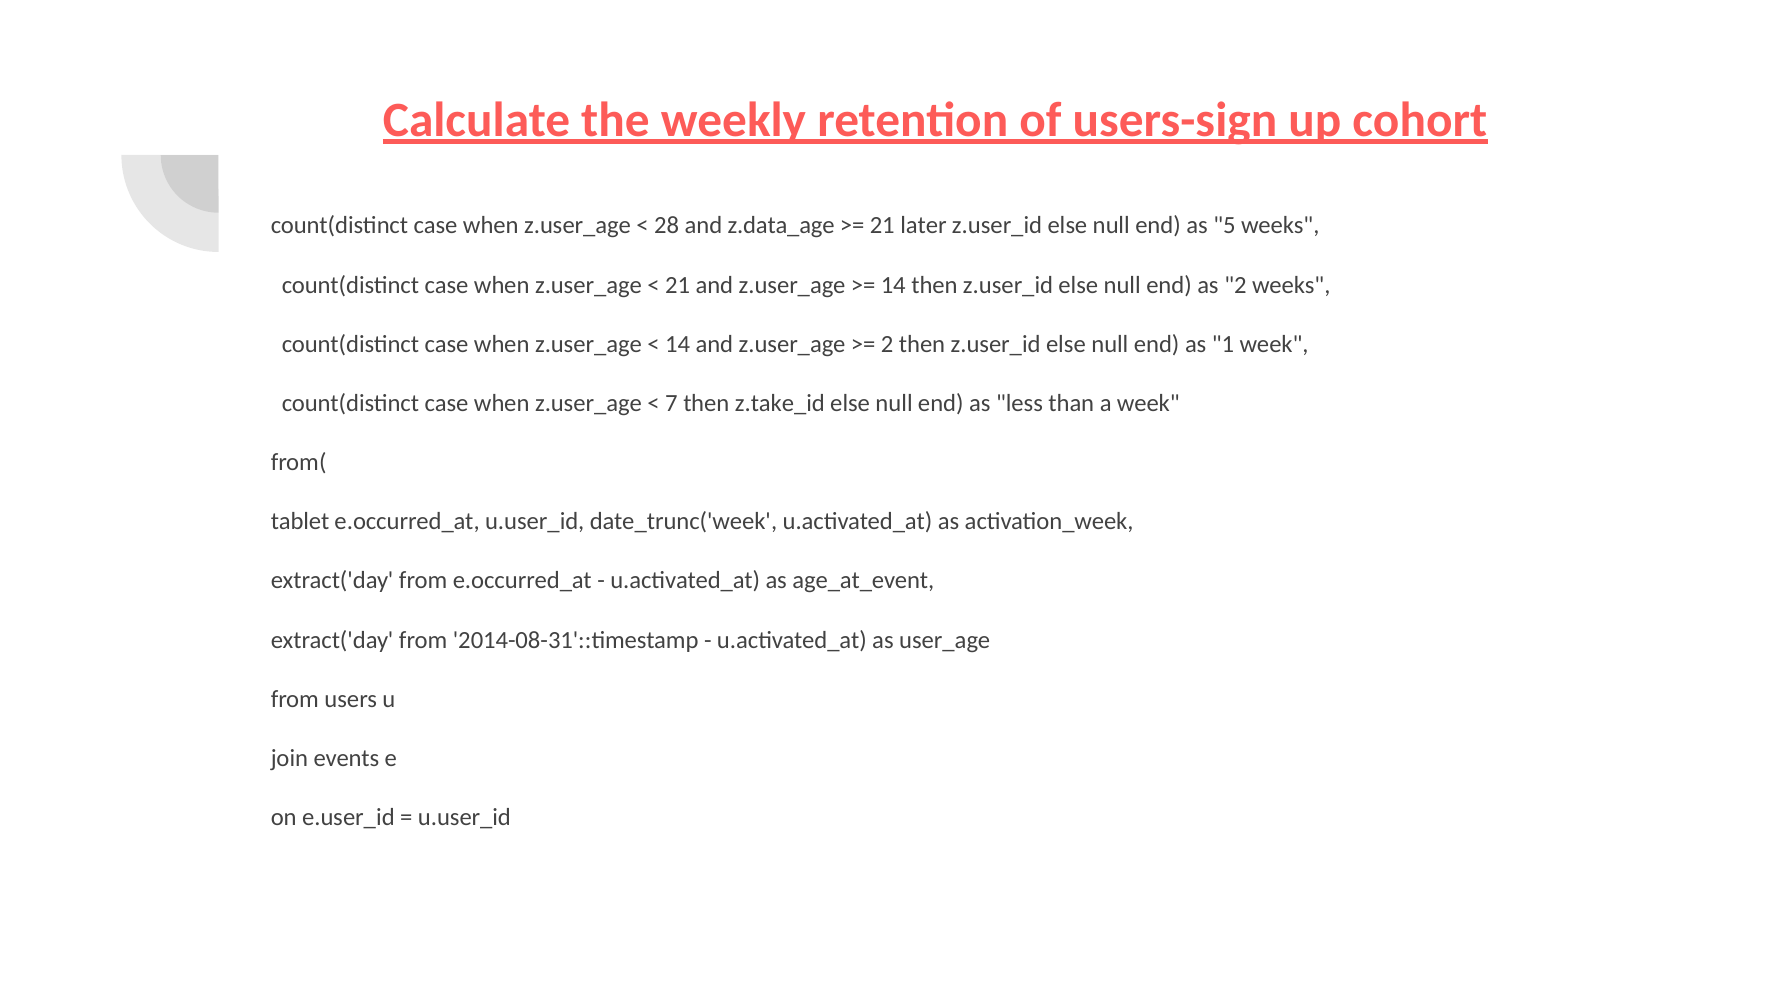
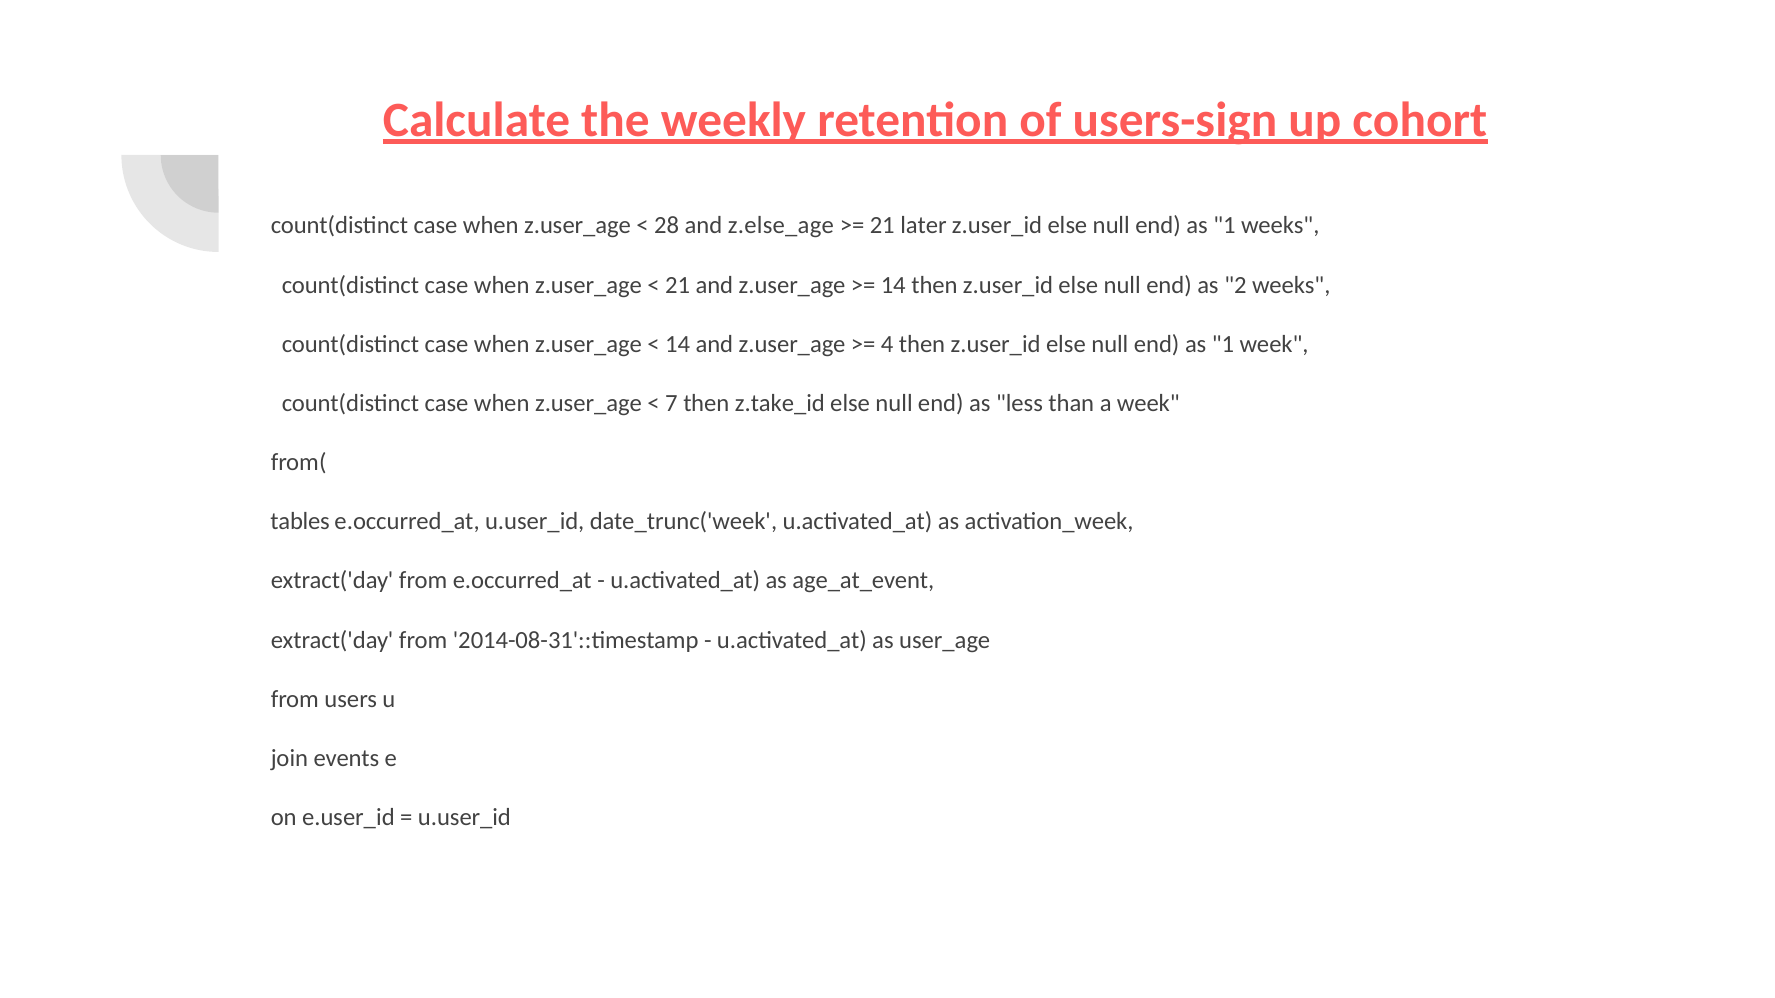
z.data_age: z.data_age -> z.else_age
5 at (1224, 226): 5 -> 1
2 at (887, 344): 2 -> 4
tablet: tablet -> tables
